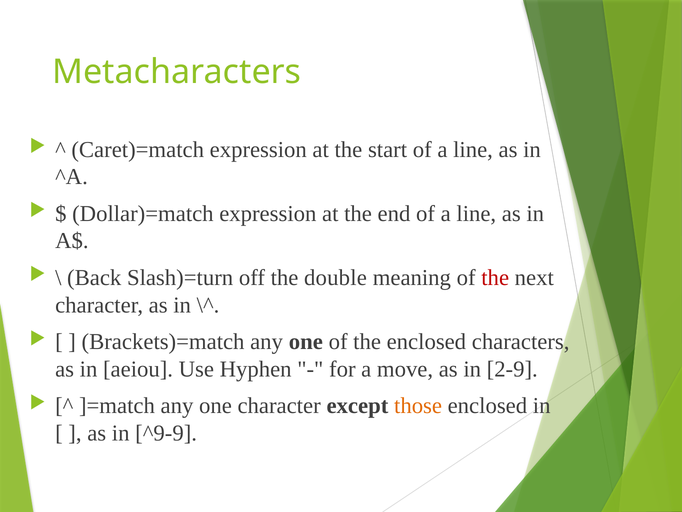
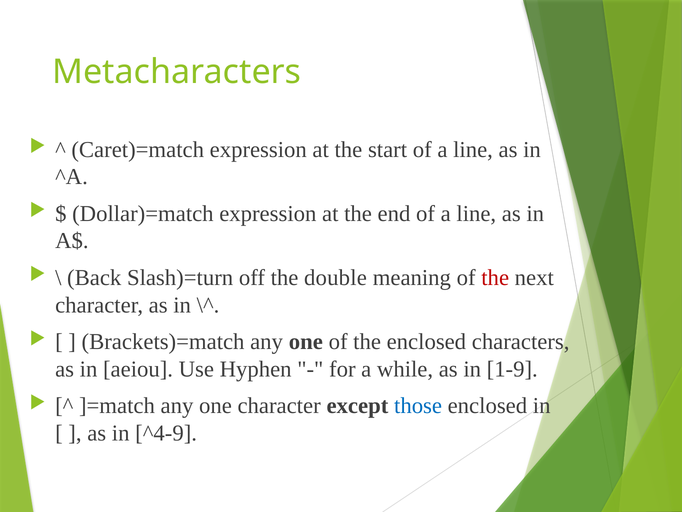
move: move -> while
2-9: 2-9 -> 1-9
those colour: orange -> blue
^9-9: ^9-9 -> ^4-9
